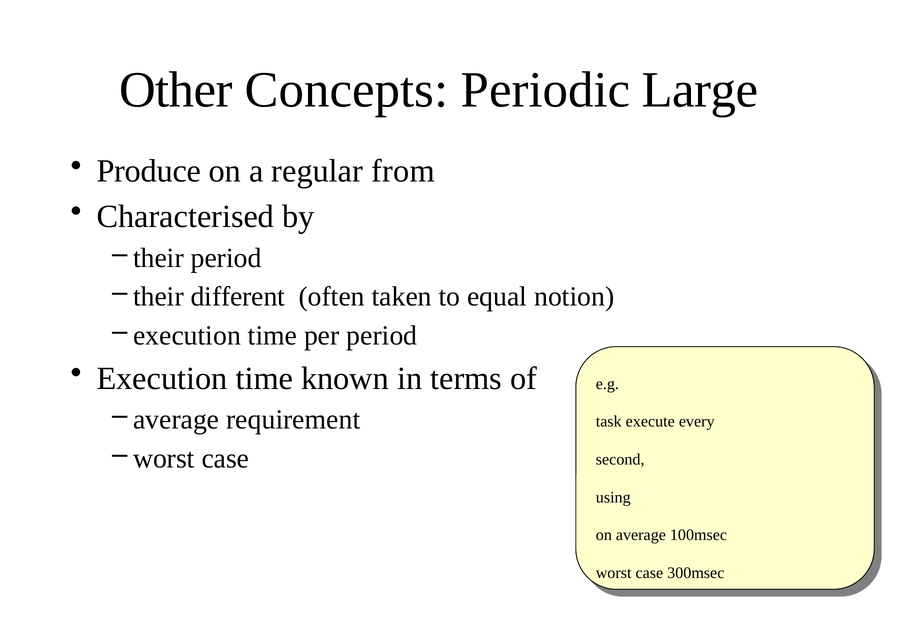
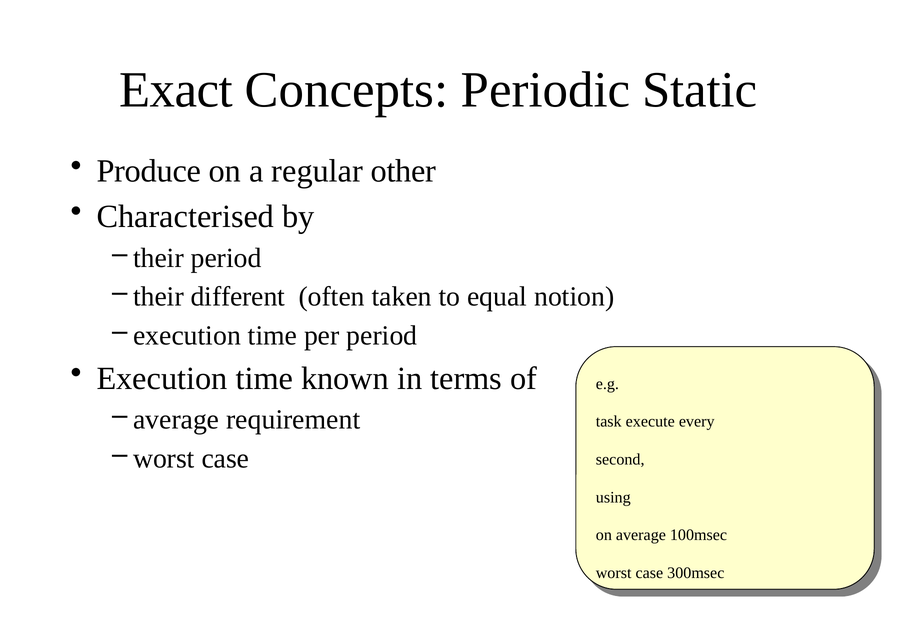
Other: Other -> Exact
Large: Large -> Static
from: from -> other
